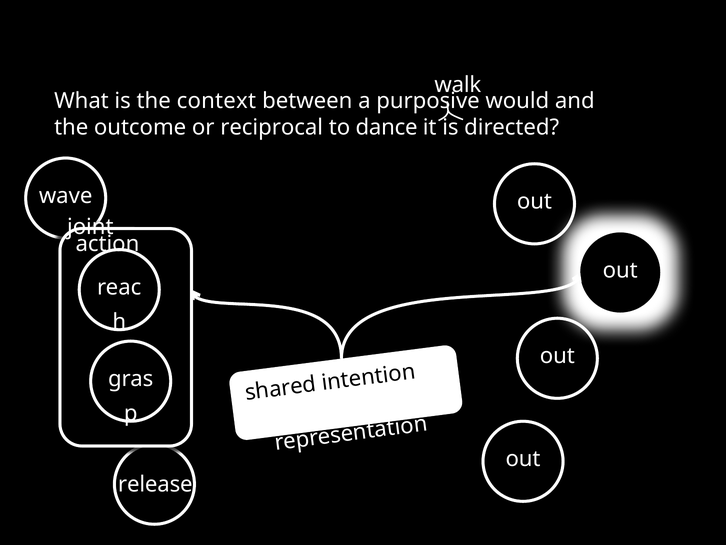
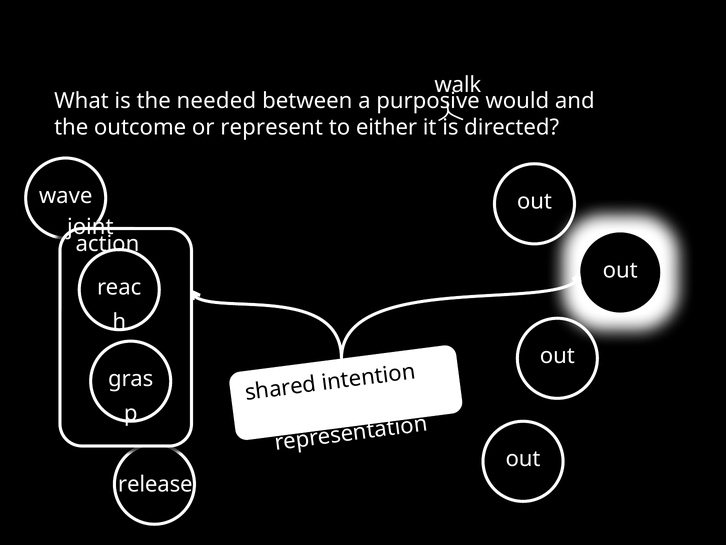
context: context -> needed
reciprocal: reciprocal -> represent
dance: dance -> either
